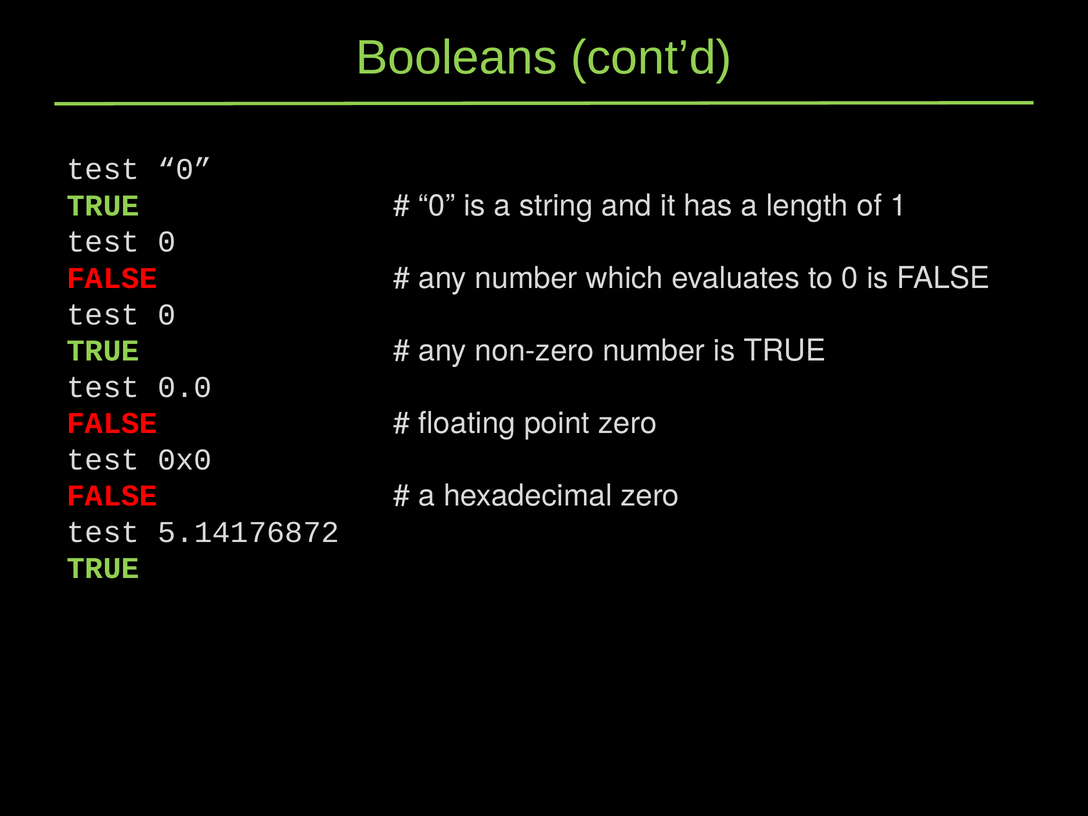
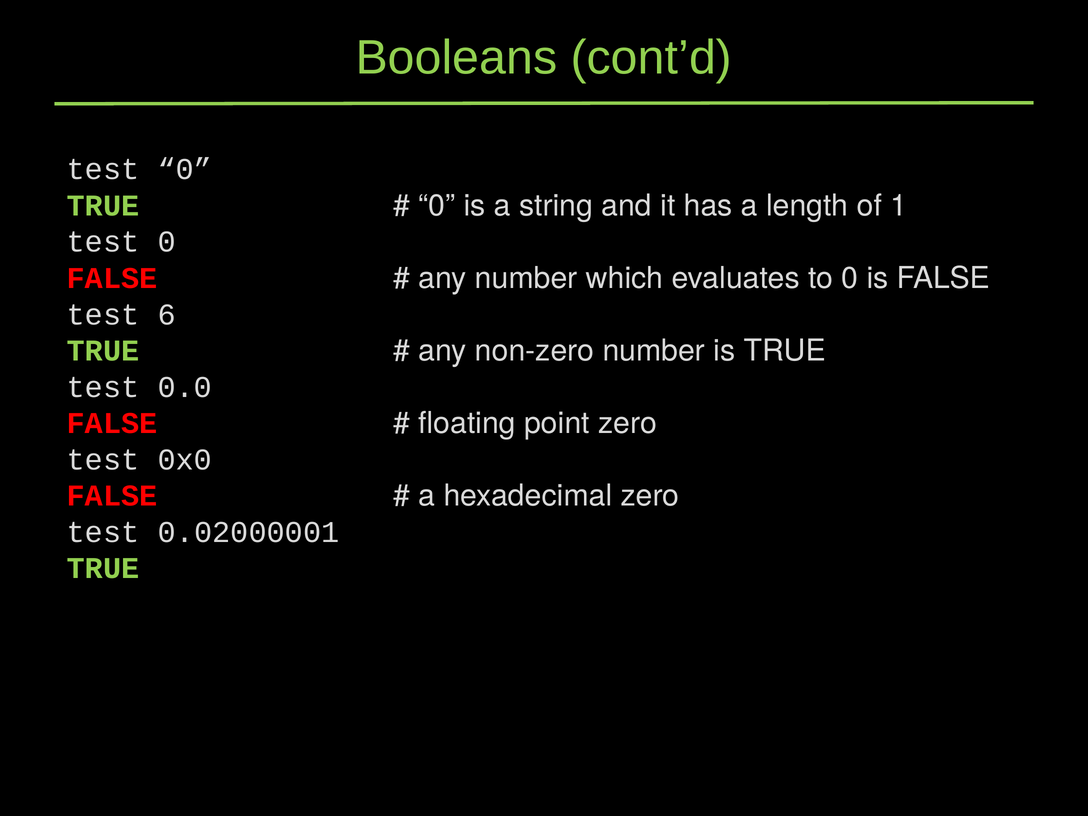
0 at (167, 315): 0 -> 6
5.14176872: 5.14176872 -> 0.02000001
